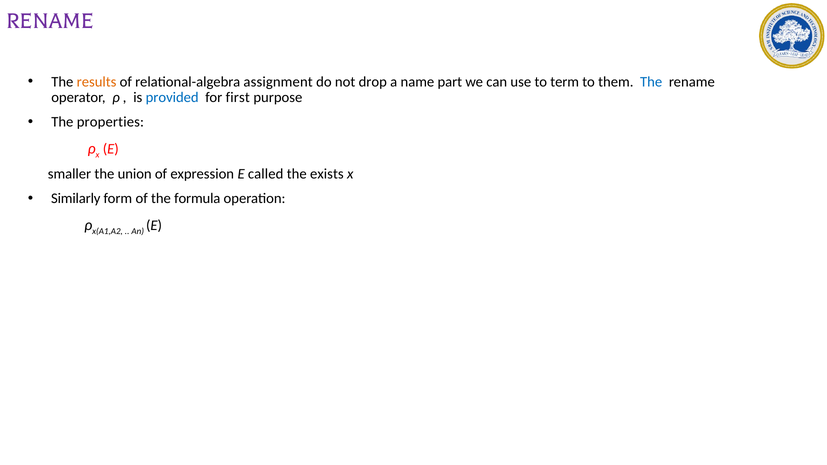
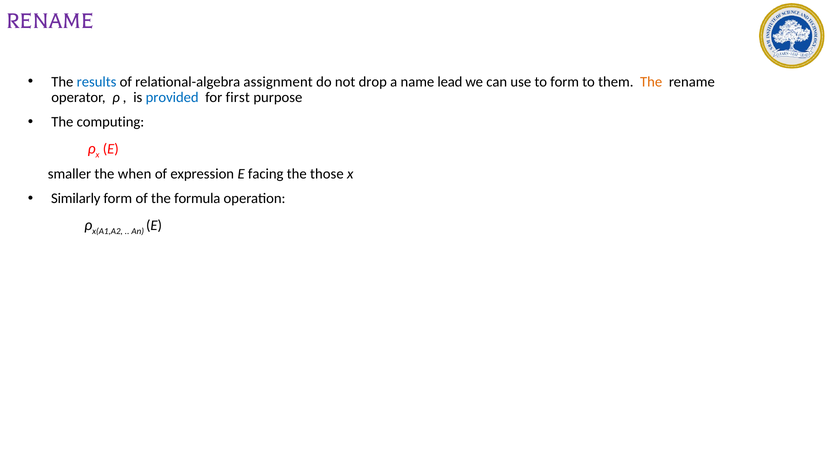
results colour: orange -> blue
part: part -> lead
to term: term -> form
The at (651, 82) colour: blue -> orange
properties: properties -> computing
union: union -> when
called: called -> facing
exists: exists -> those
